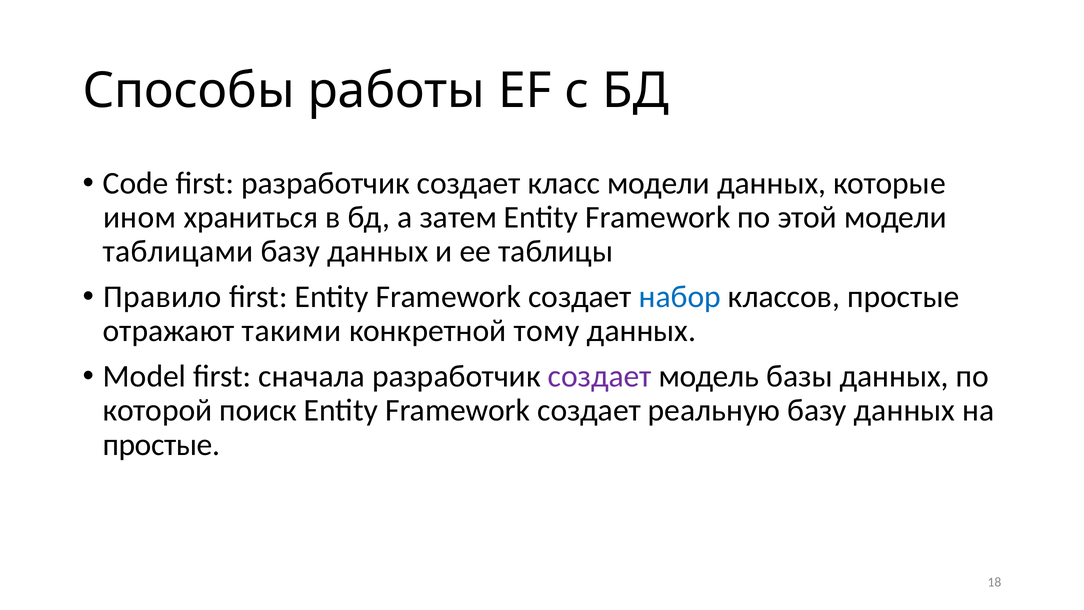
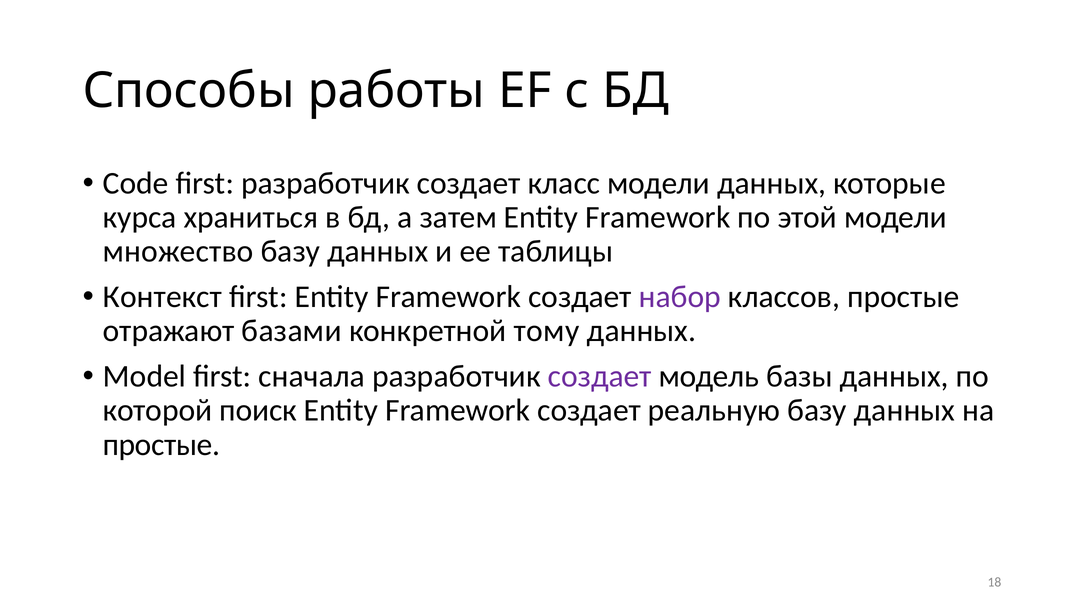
ином: ином -> курса
таблицами: таблицами -> множество
Правило: Правило -> Контекст
набор colour: blue -> purple
такими: такими -> базами
